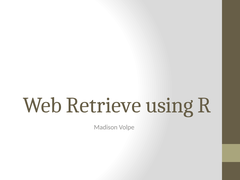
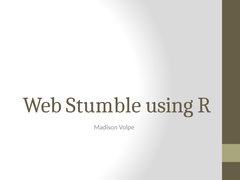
Retrieve: Retrieve -> Stumble
